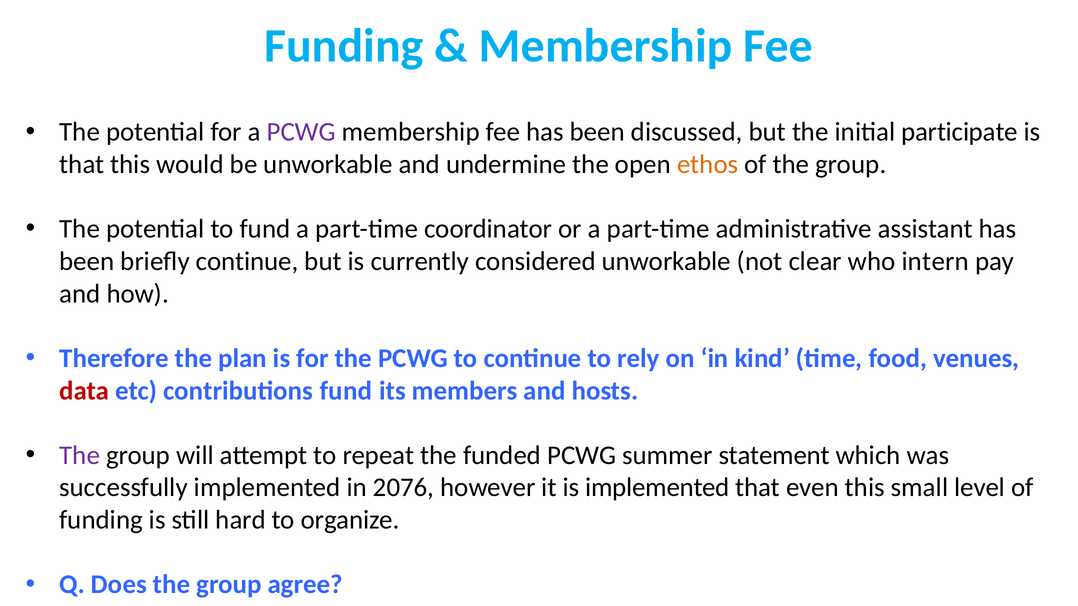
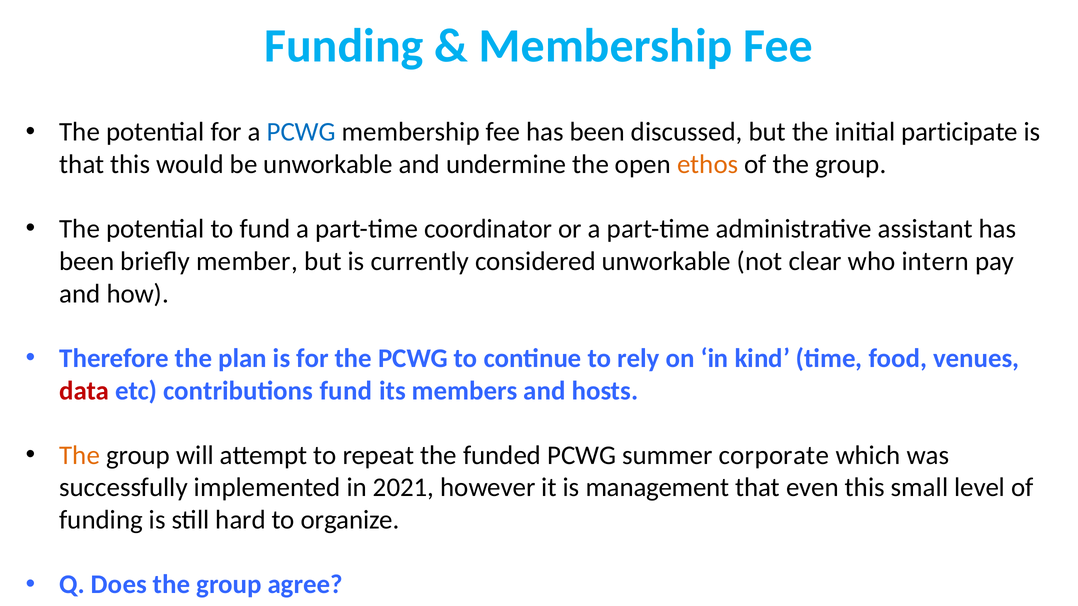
PCWG at (301, 132) colour: purple -> blue
briefly continue: continue -> member
The at (80, 456) colour: purple -> orange
statement: statement -> corporate
2076: 2076 -> 2021
is implemented: implemented -> management
